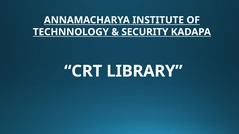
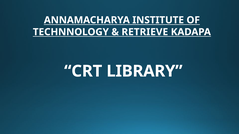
SECURITY: SECURITY -> RETRIEVE
